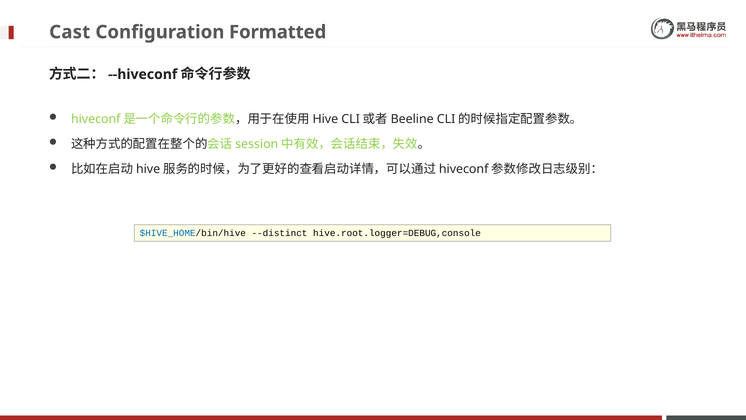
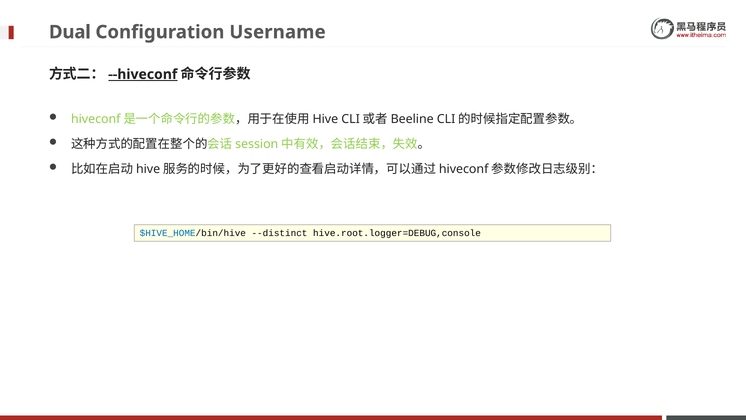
Cast: Cast -> Dual
Formatted: Formatted -> Username
--hiveconf underline: none -> present
